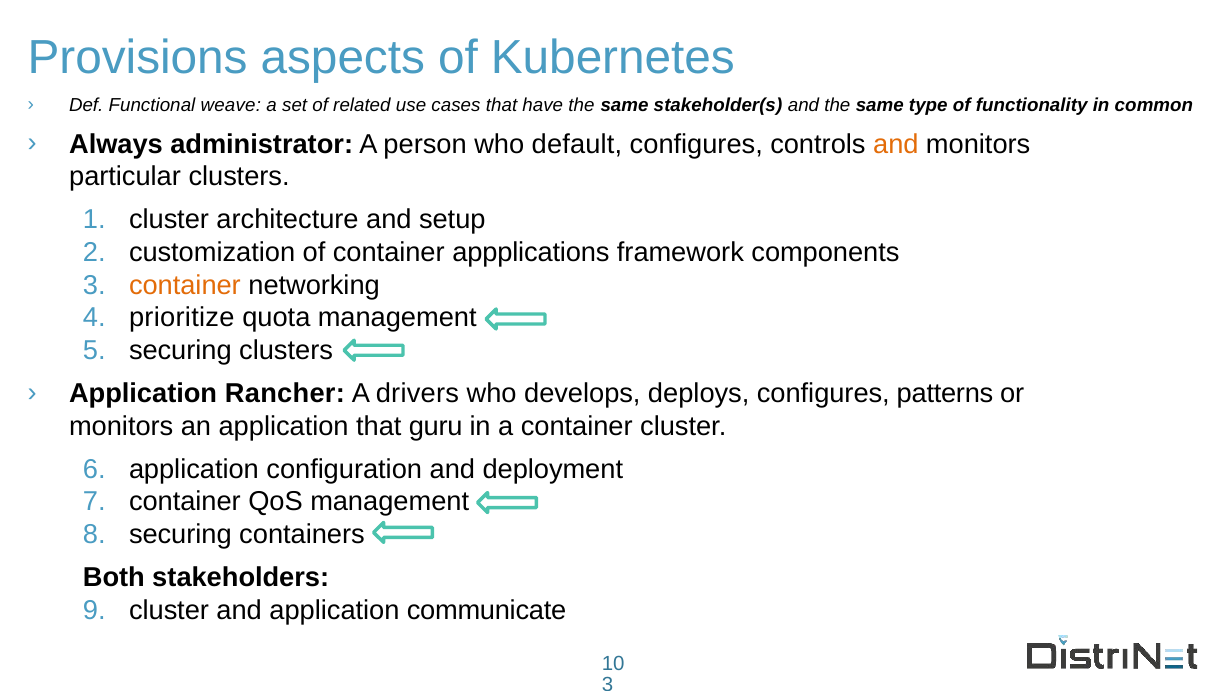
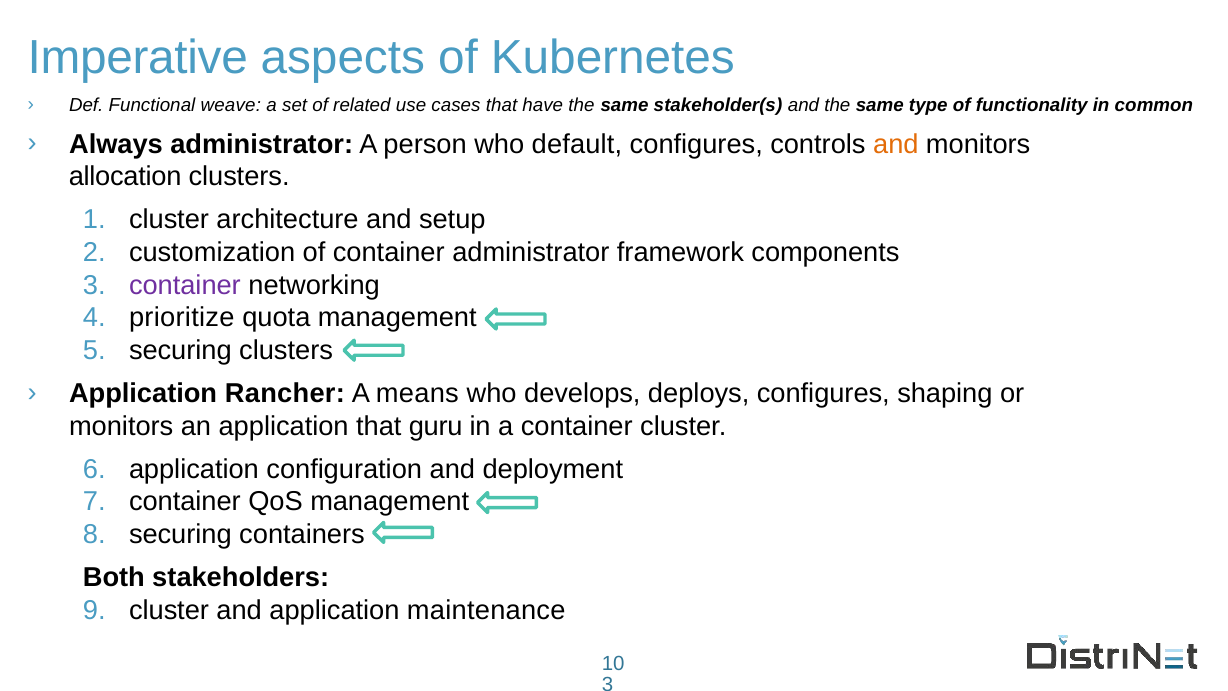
Provisions: Provisions -> Imperative
particular: particular -> allocation
container appplications: appplications -> administrator
container at (185, 285) colour: orange -> purple
drivers: drivers -> means
patterns: patterns -> shaping
communicate: communicate -> maintenance
